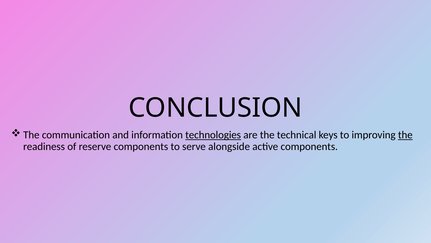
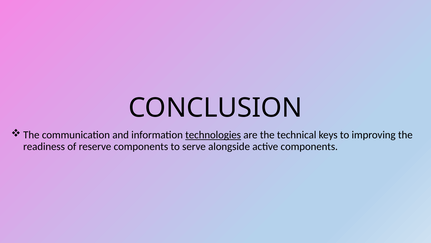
the at (405, 135) underline: present -> none
